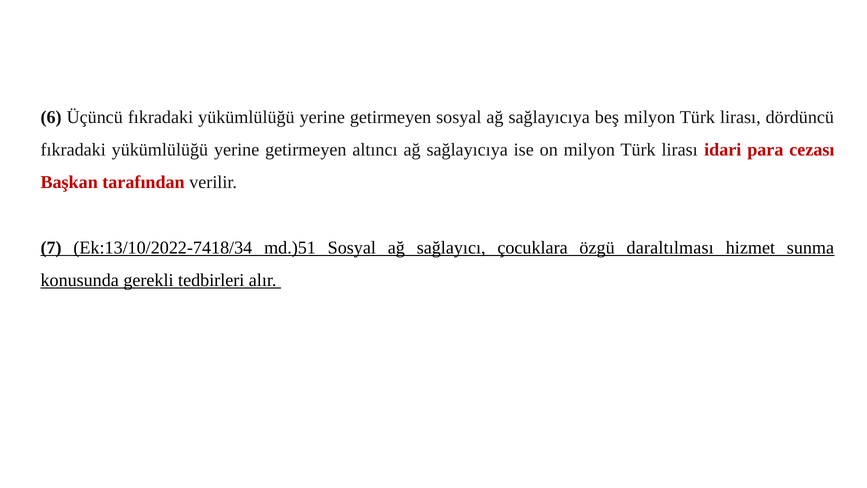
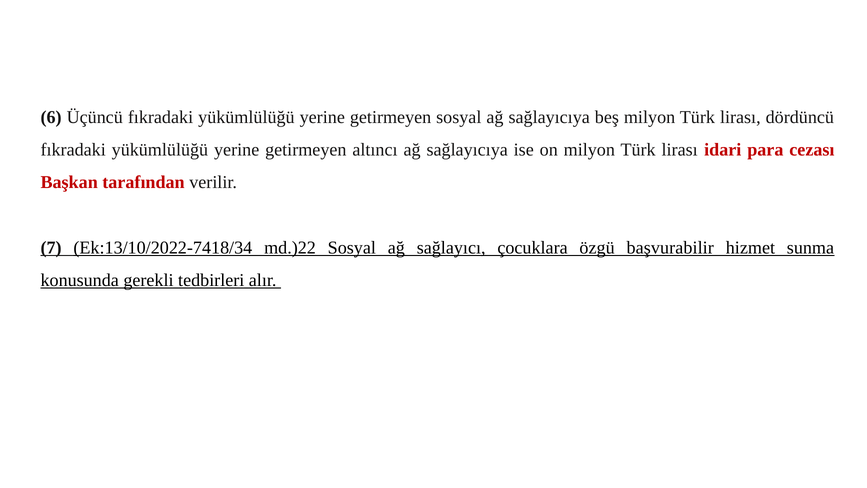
md.)51: md.)51 -> md.)22
daraltılması: daraltılması -> başvurabilir
